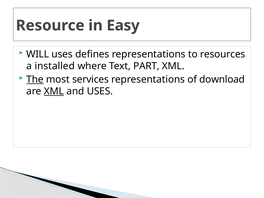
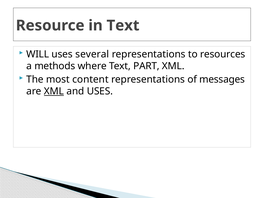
in Easy: Easy -> Text
defines: defines -> several
installed: installed -> methods
The underline: present -> none
services: services -> content
download: download -> messages
